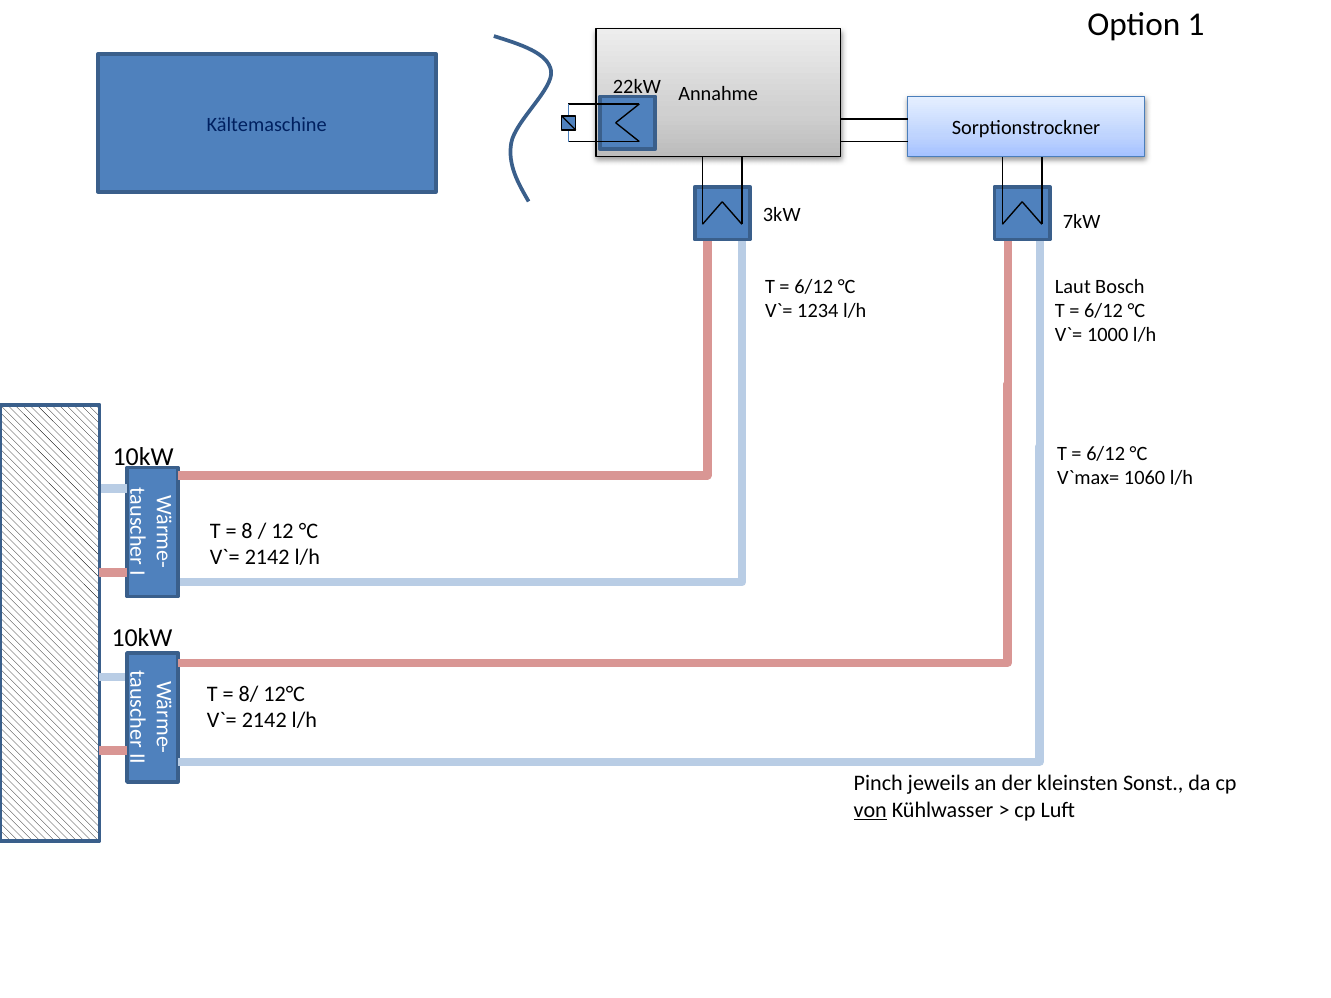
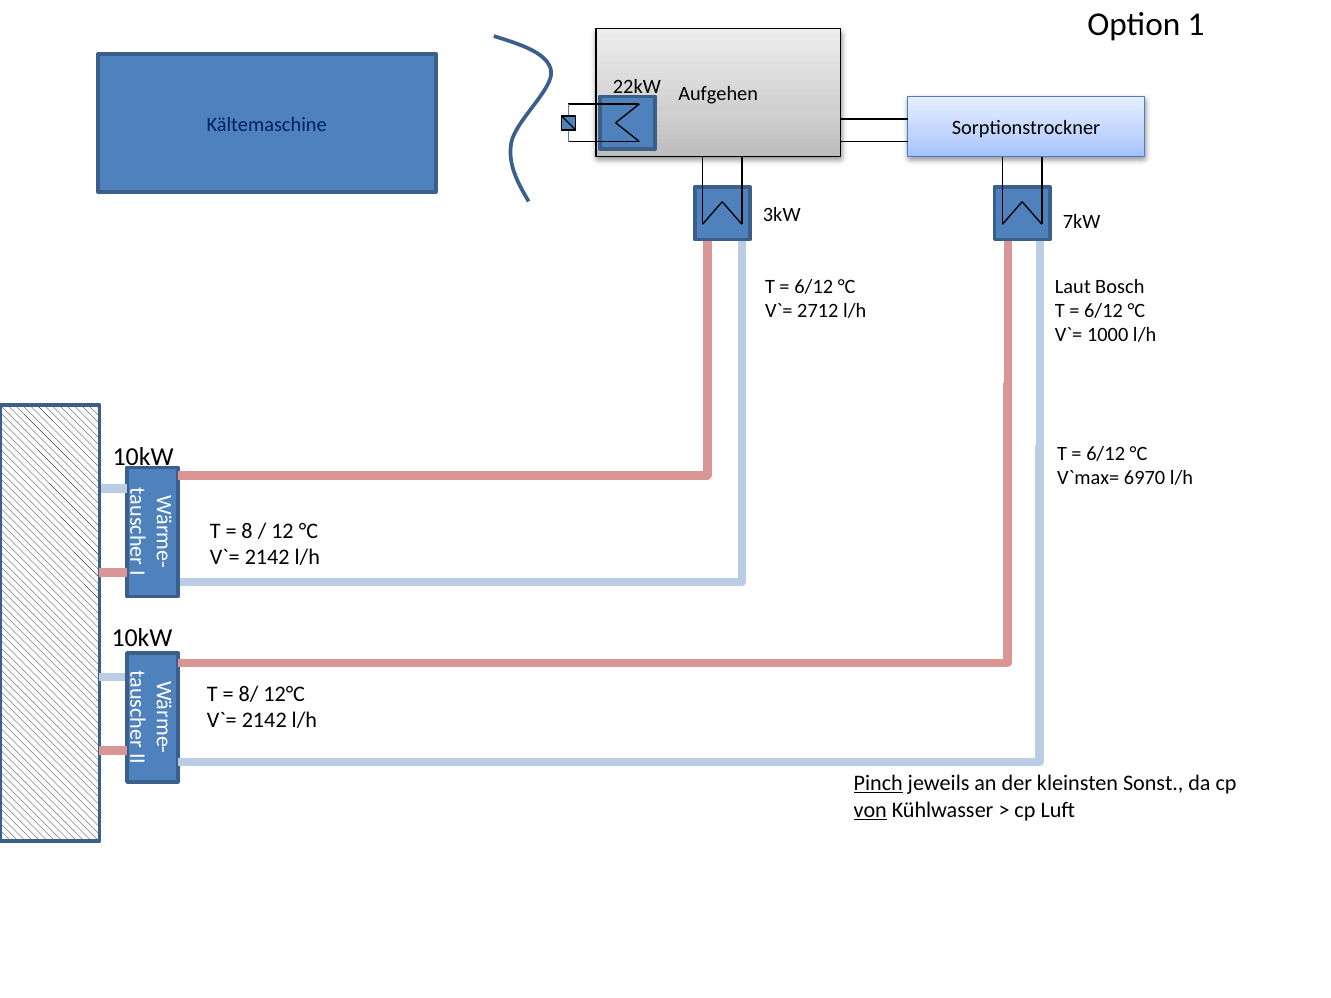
Annahme: Annahme -> Aufgehen
1234: 1234 -> 2712
1060: 1060 -> 6970
Pinch underline: none -> present
